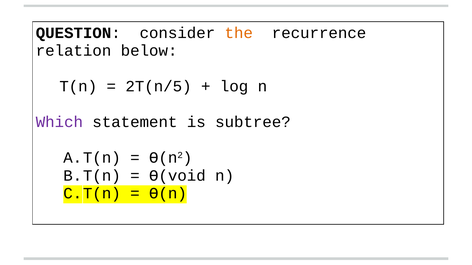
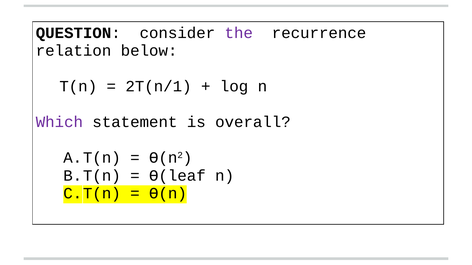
the colour: orange -> purple
2T(n/5: 2T(n/5 -> 2T(n/1
subtree: subtree -> overall
ϴ(void: ϴ(void -> ϴ(leaf
